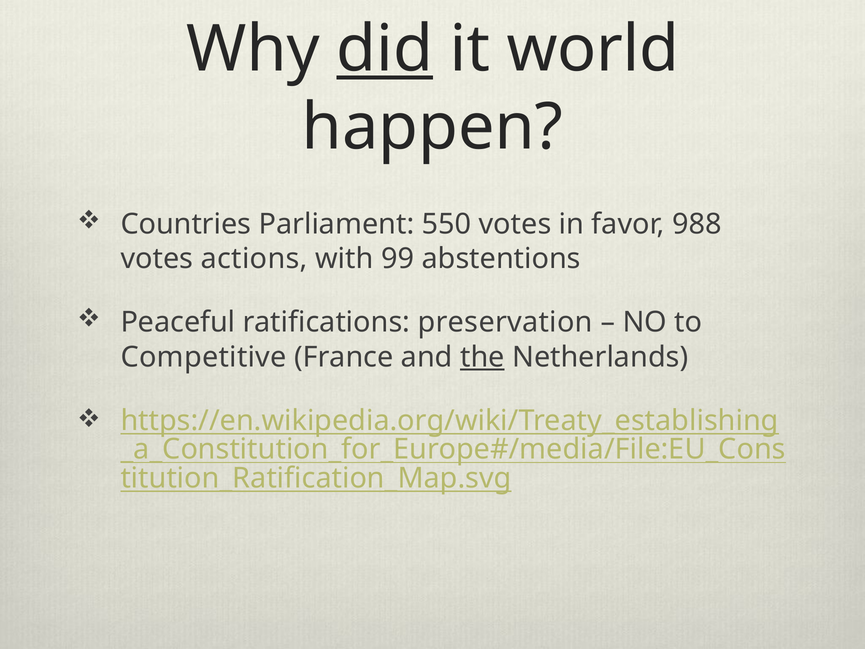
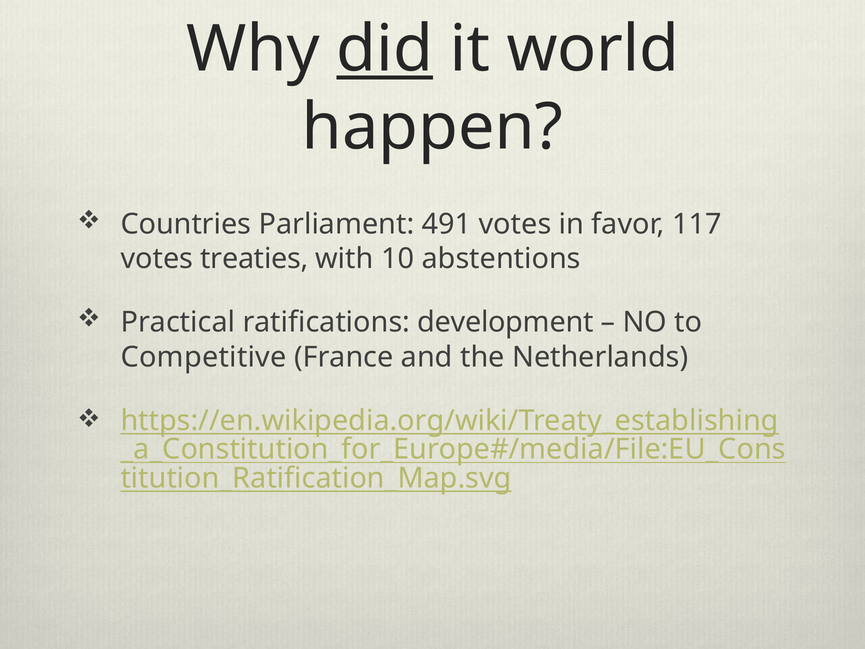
550: 550 -> 491
988: 988 -> 117
actions: actions -> treaties
99: 99 -> 10
Peaceful: Peaceful -> Practical
preservation: preservation -> development
the underline: present -> none
